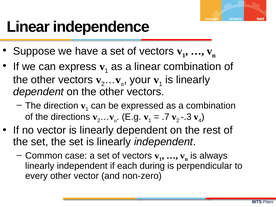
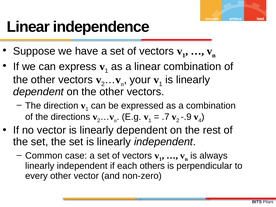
-.3: -.3 -> -.9
during: during -> others
